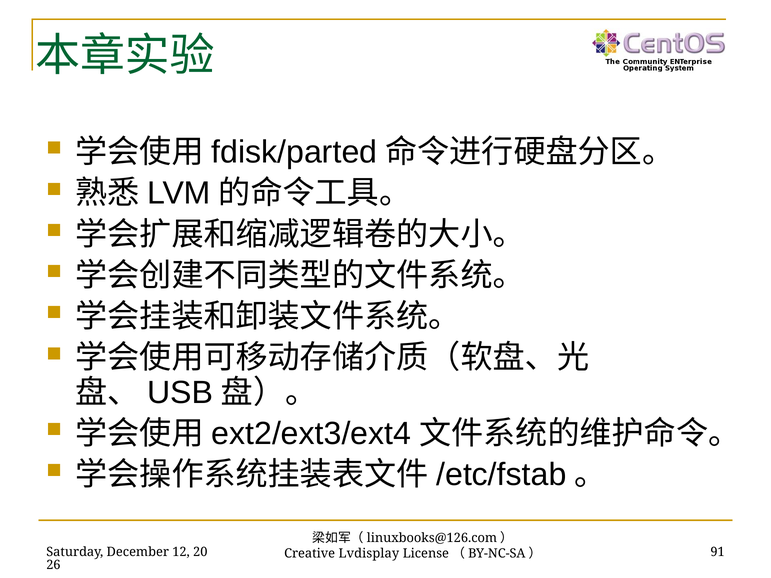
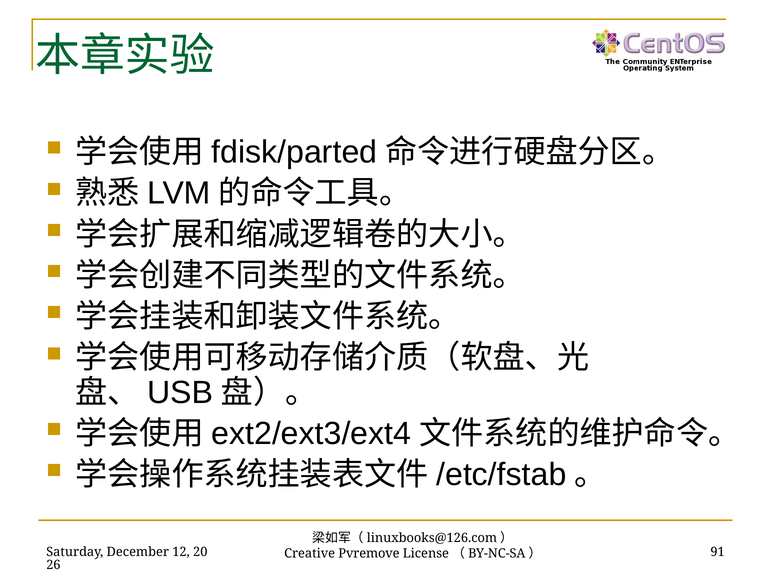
Lvdisplay: Lvdisplay -> Pvremove
